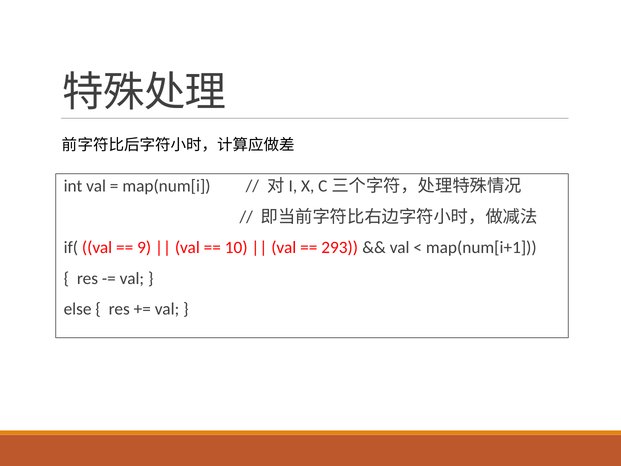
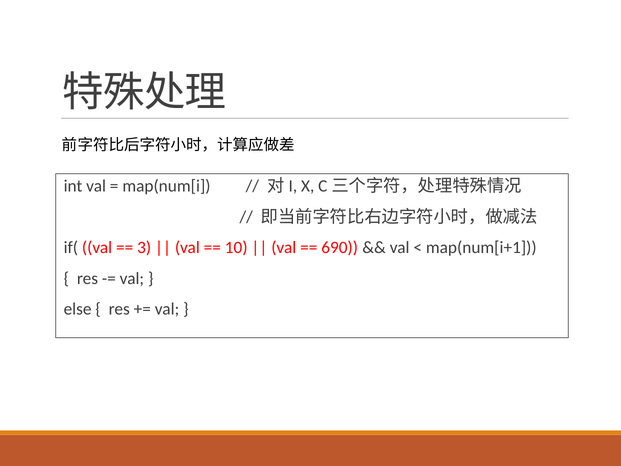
9: 9 -> 3
293: 293 -> 690
